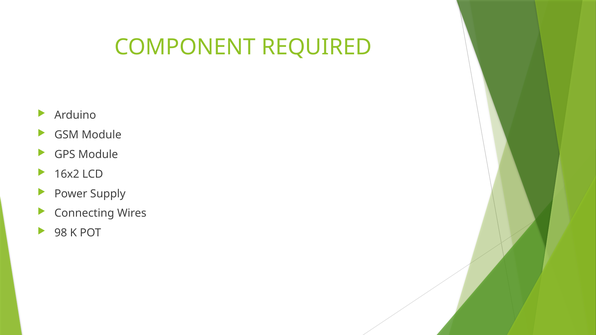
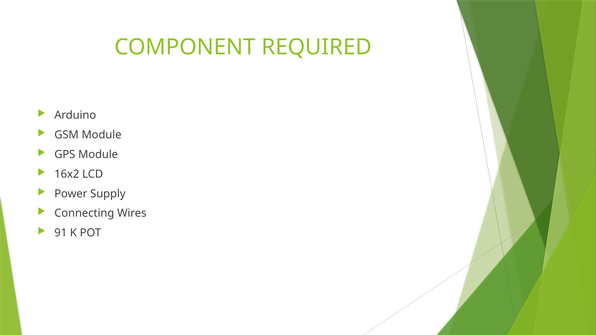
98: 98 -> 91
